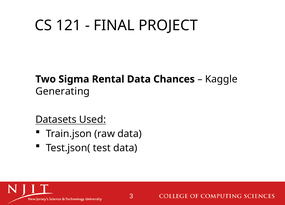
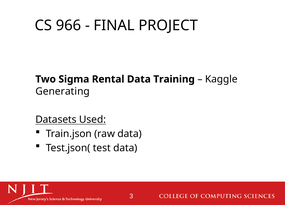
121: 121 -> 966
Chances: Chances -> Training
